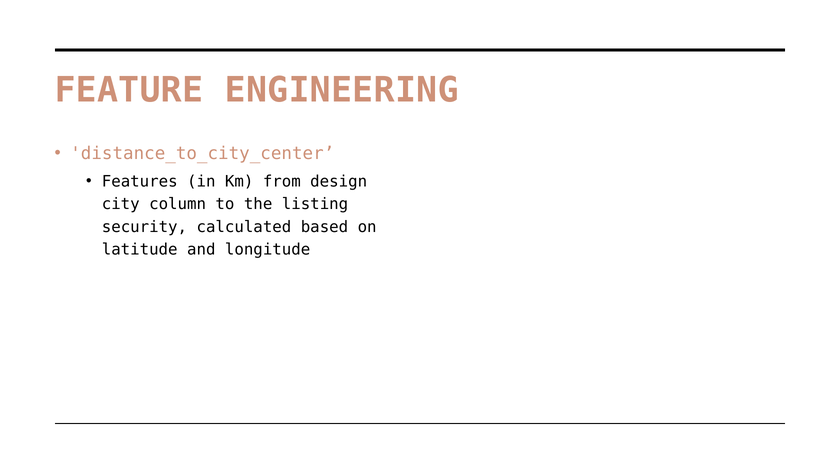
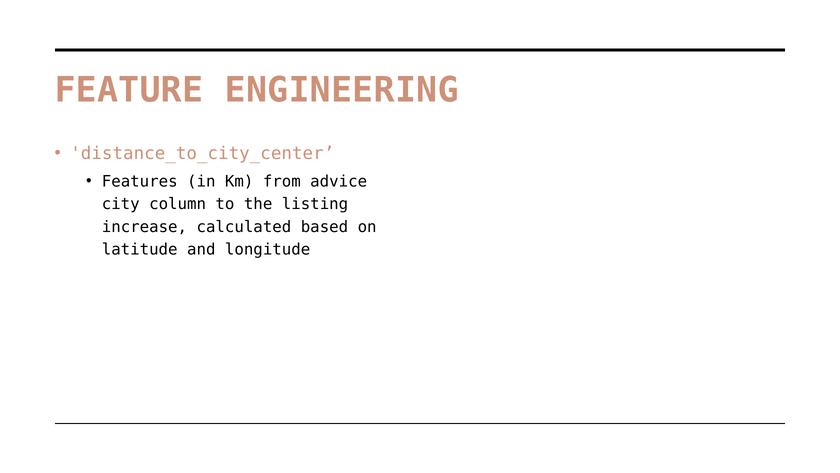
design: design -> advice
security: security -> increase
